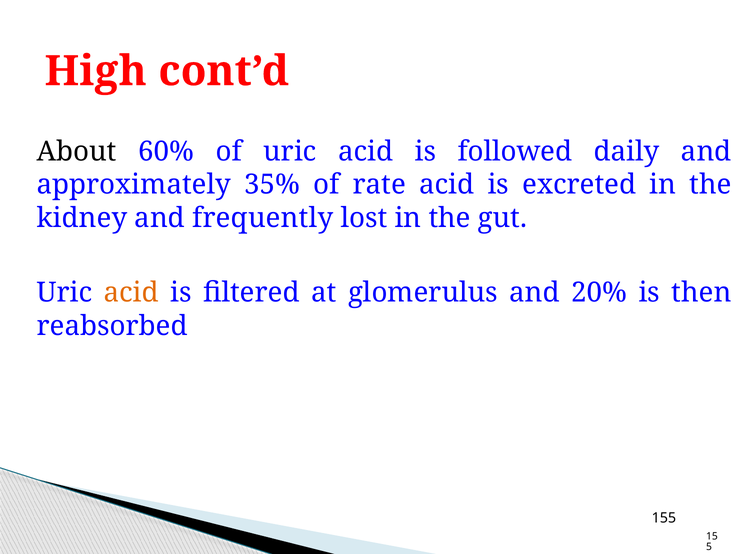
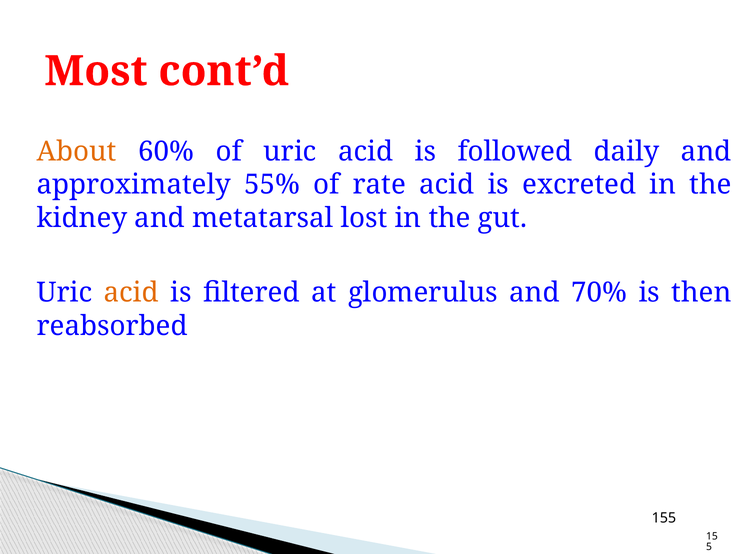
High: High -> Most
About colour: black -> orange
35%: 35% -> 55%
frequently: frequently -> metatarsal
20%: 20% -> 70%
